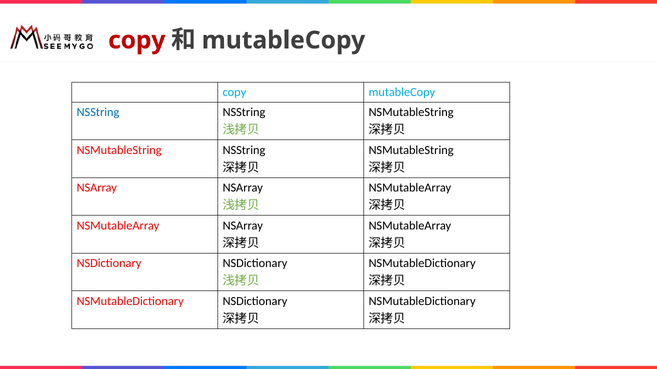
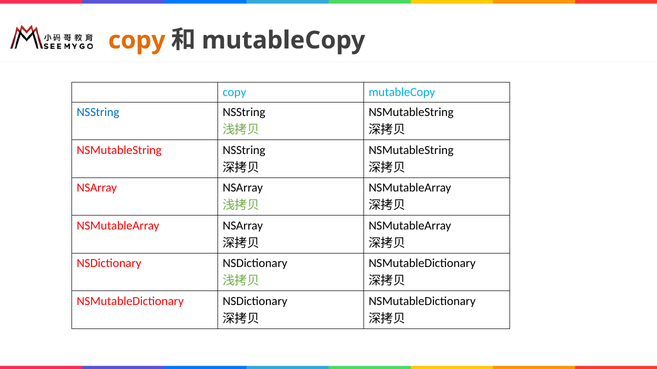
copy at (137, 40) colour: red -> orange
